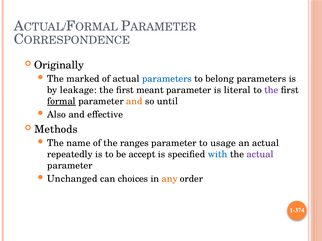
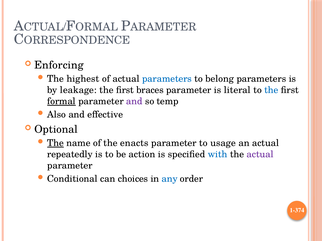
Originally: Originally -> Enforcing
marked: marked -> highest
meant: meant -> braces
the at (271, 90) colour: purple -> blue
and at (134, 102) colour: orange -> purple
until: until -> temp
Methods: Methods -> Optional
The at (56, 143) underline: none -> present
ranges: ranges -> enacts
accept: accept -> action
Unchanged: Unchanged -> Conditional
any colour: orange -> blue
